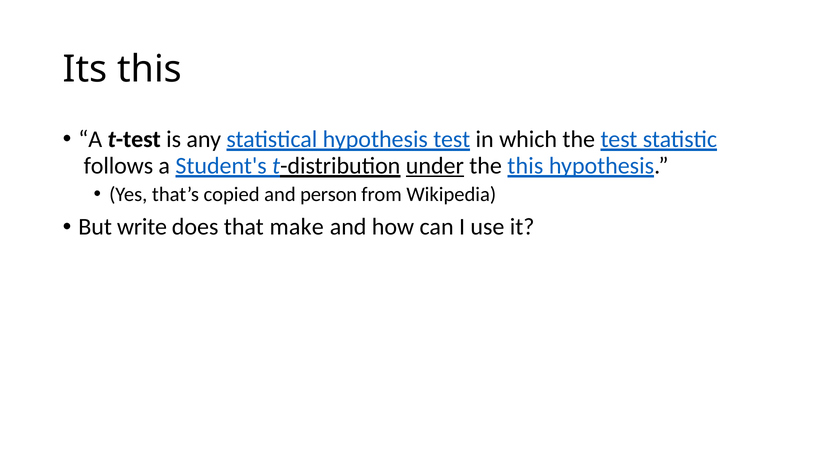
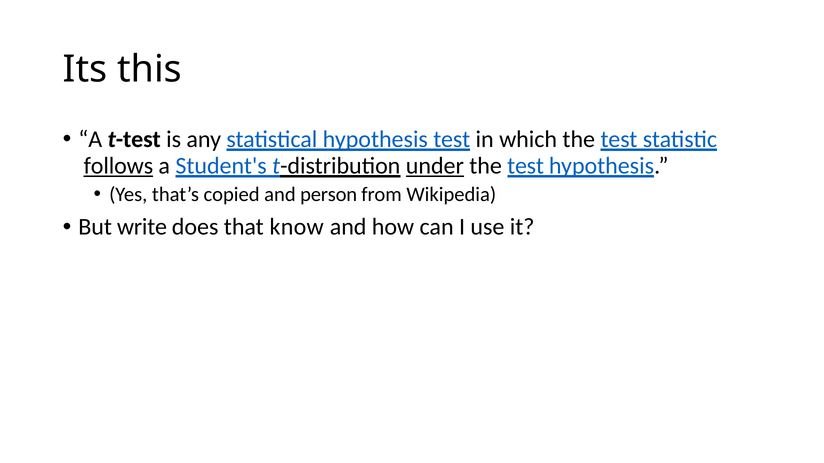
follows underline: none -> present
this at (525, 166): this -> test
make: make -> know
